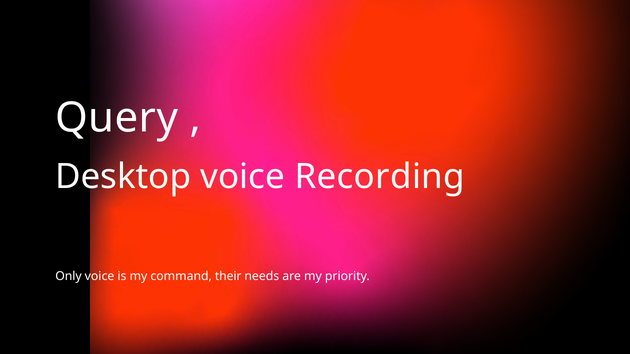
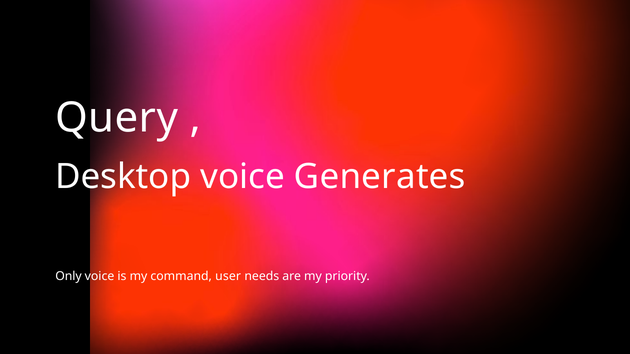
Recording: Recording -> Generates
their: their -> user
